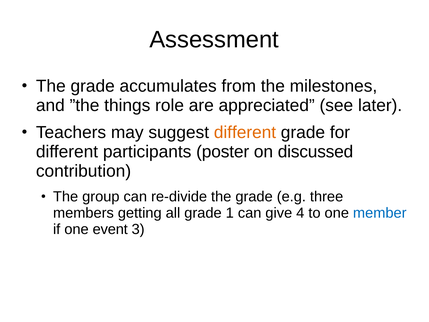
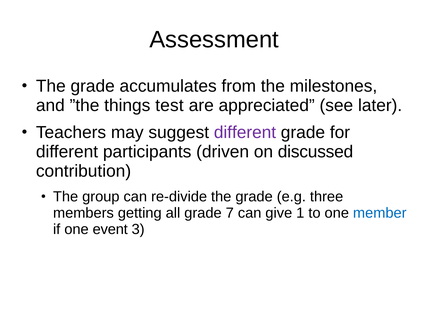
role: role -> test
different at (245, 132) colour: orange -> purple
poster: poster -> driven
1: 1 -> 7
4: 4 -> 1
